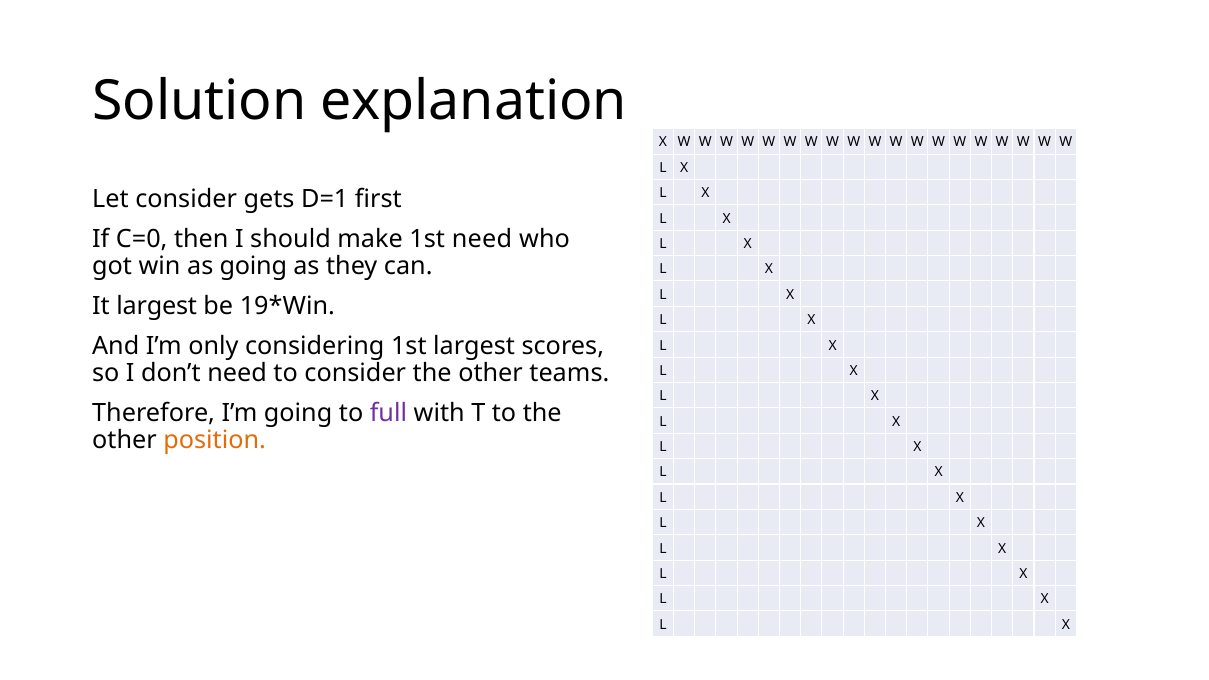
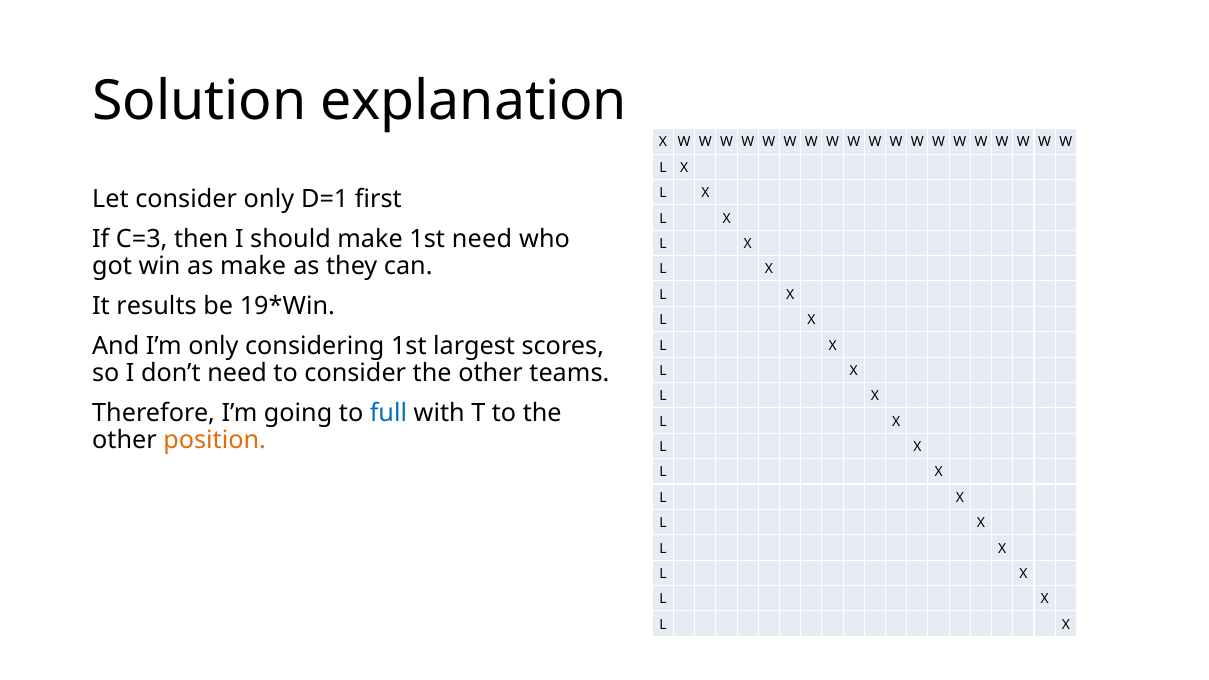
consider gets: gets -> only
C=0: C=0 -> C=3
as going: going -> make
It largest: largest -> results
full colour: purple -> blue
